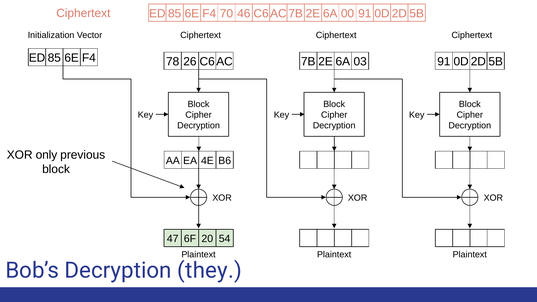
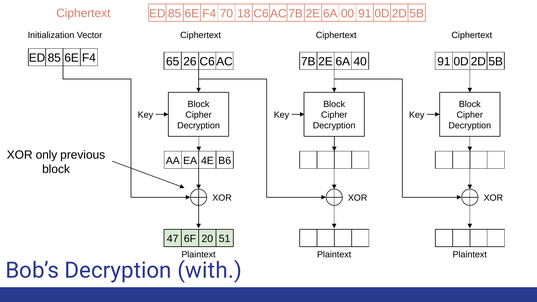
46: 46 -> 18
78: 78 -> 65
03: 03 -> 40
54: 54 -> 51
they: they -> with
